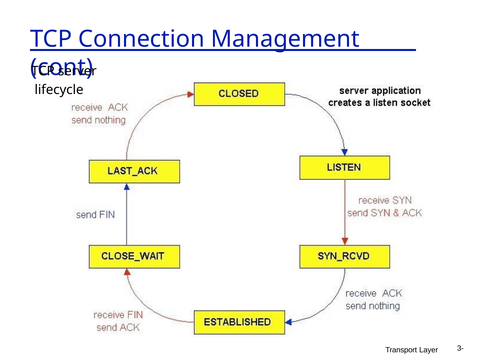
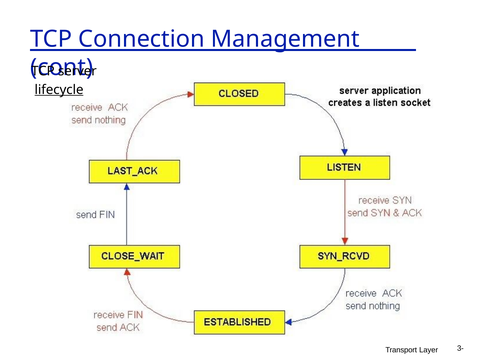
lifecycle underline: none -> present
